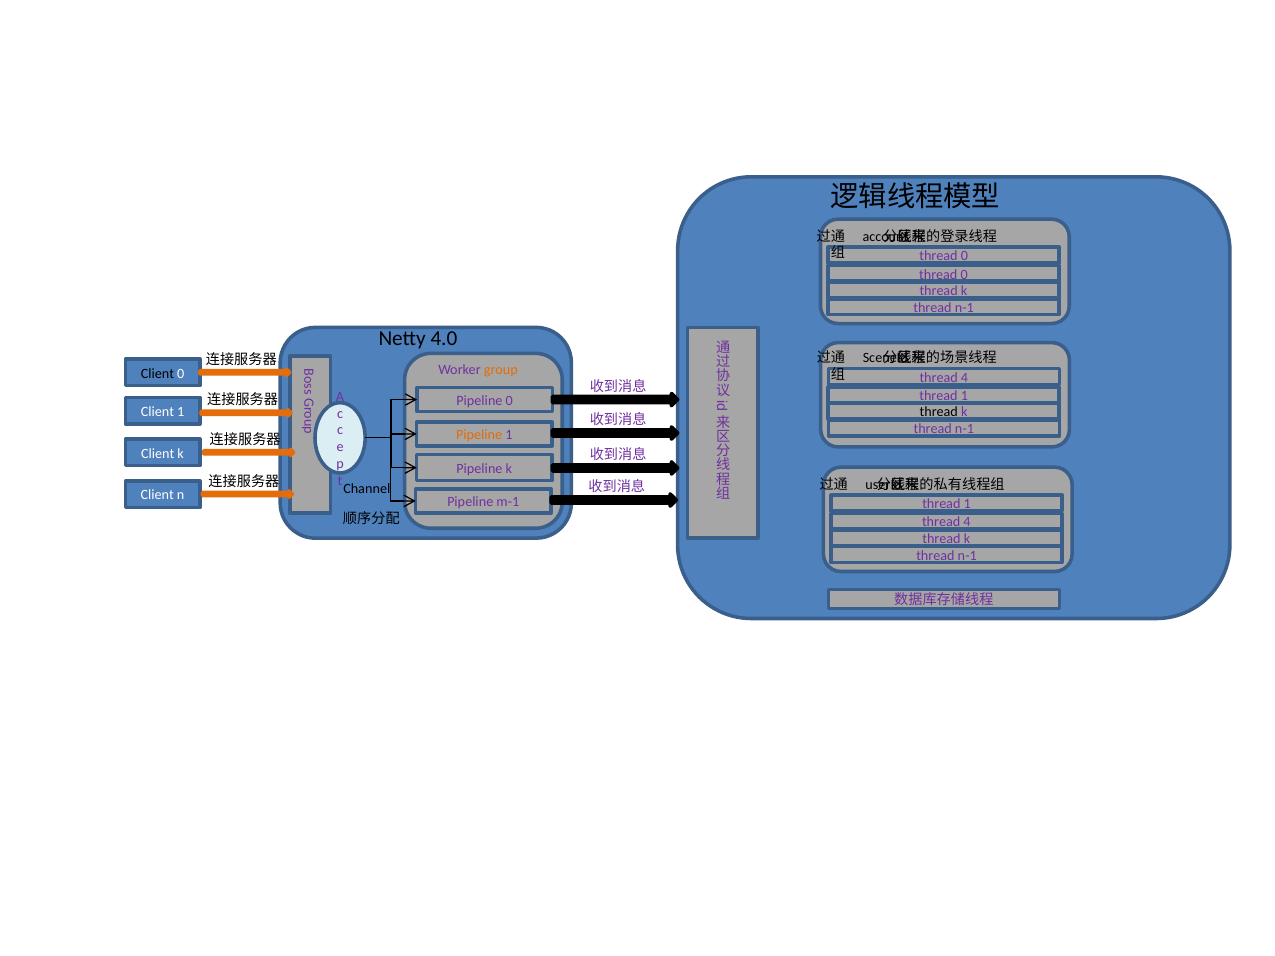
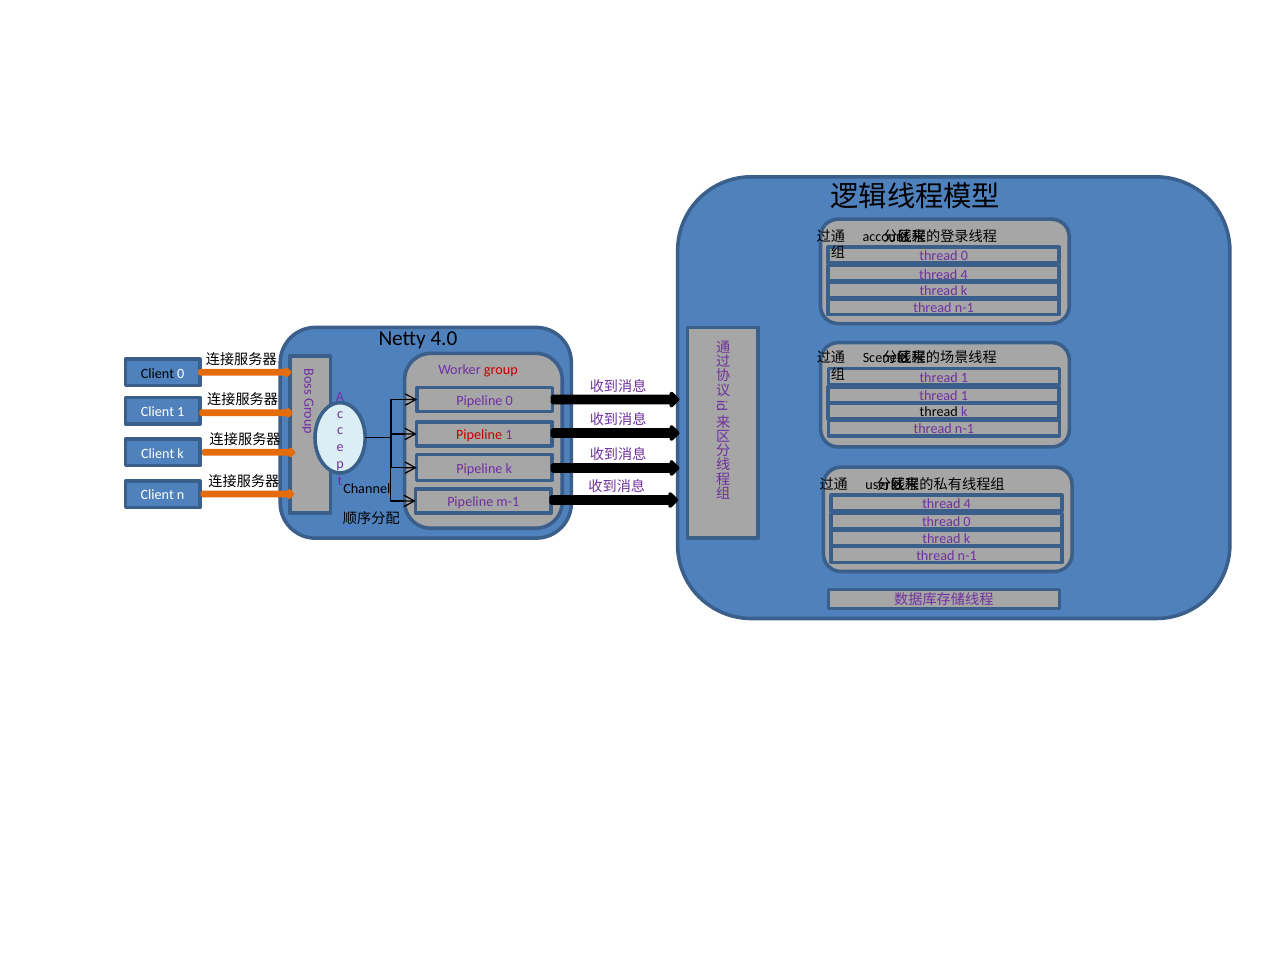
0 at (964, 274): 0 -> 4
group colour: orange -> red
4 at (965, 378): 4 -> 1
Pipeline at (479, 435) colour: orange -> red
1 at (967, 504): 1 -> 4
4 at (967, 522): 4 -> 0
